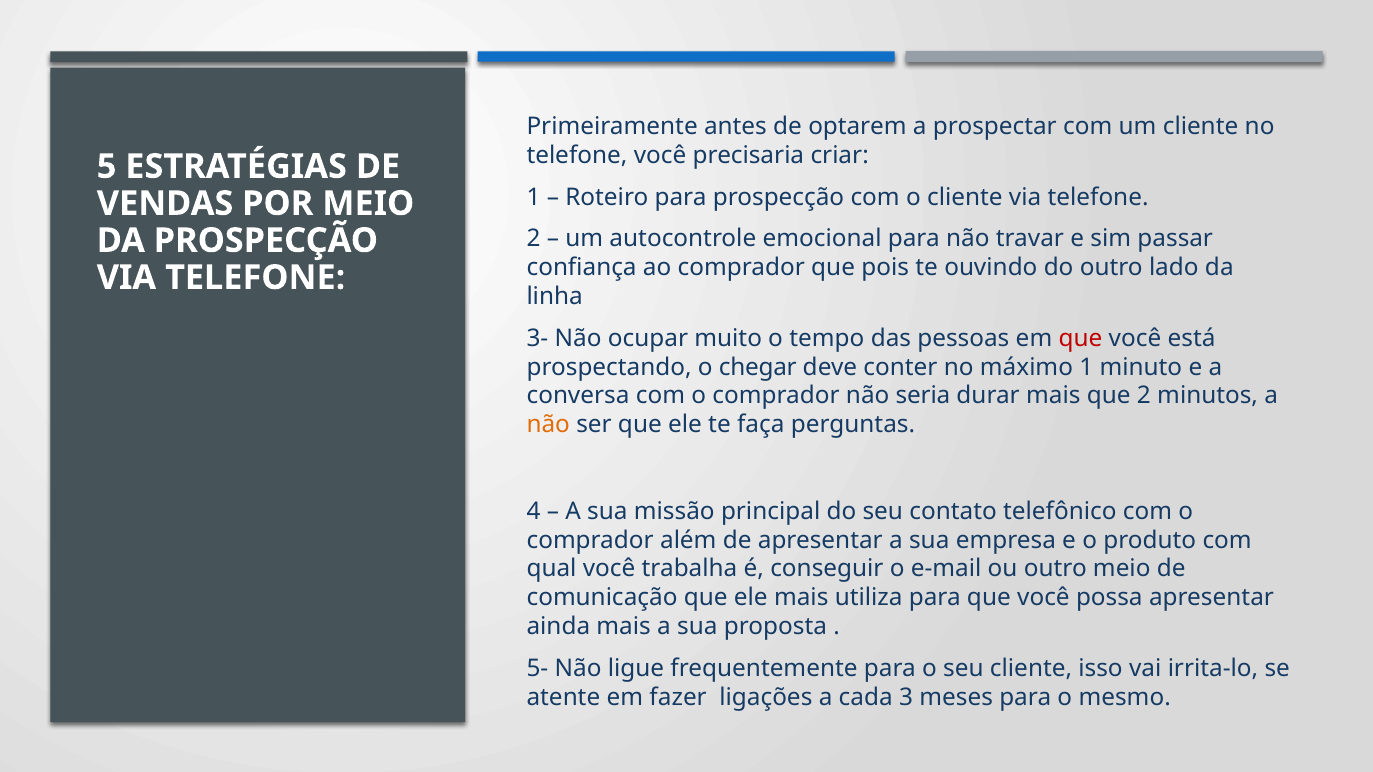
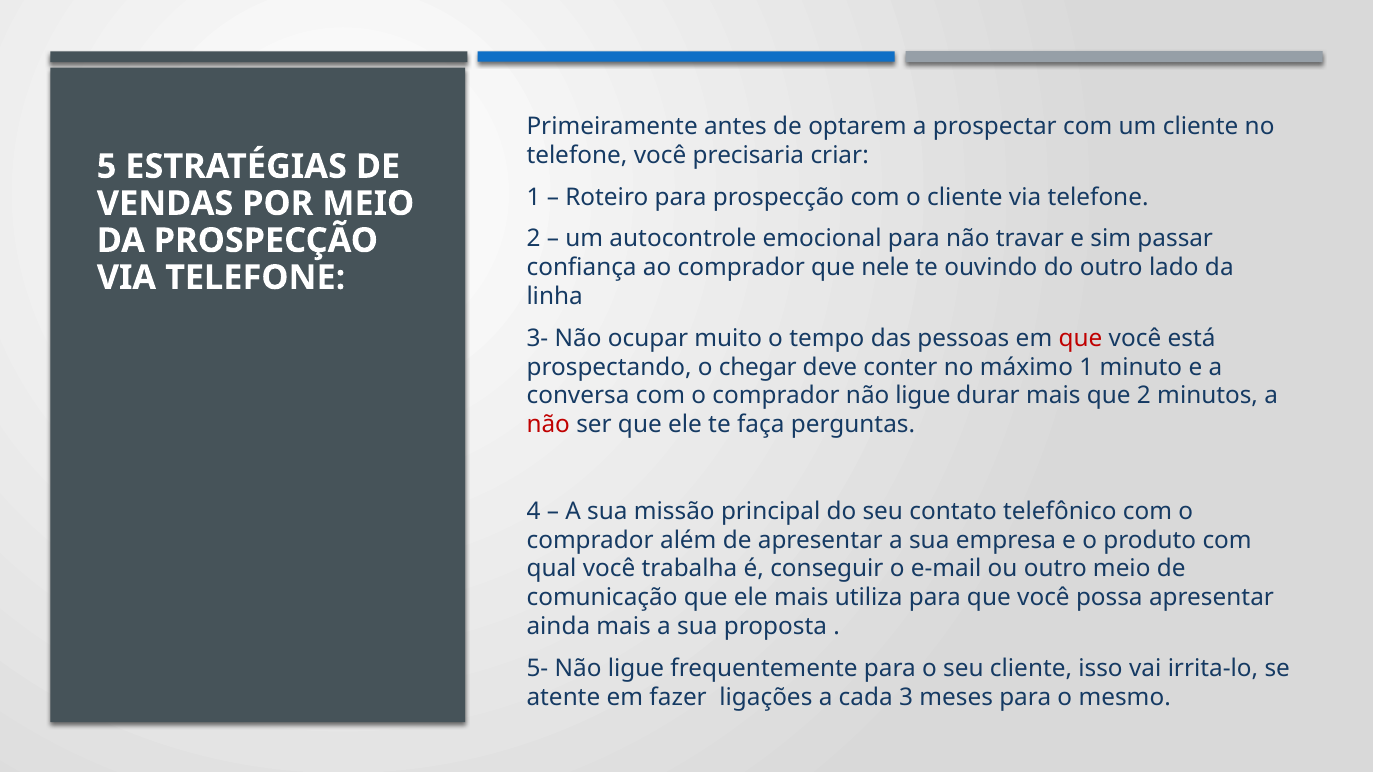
pois: pois -> nele
comprador não seria: seria -> ligue
não at (548, 425) colour: orange -> red
